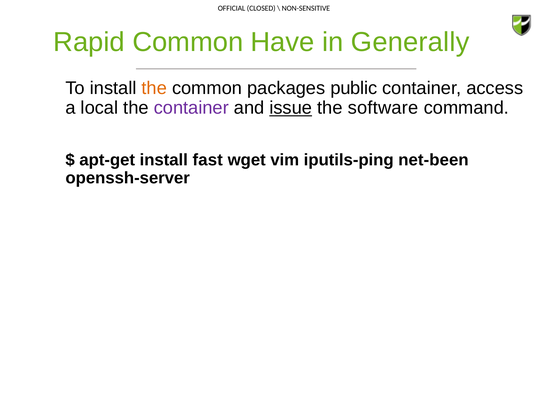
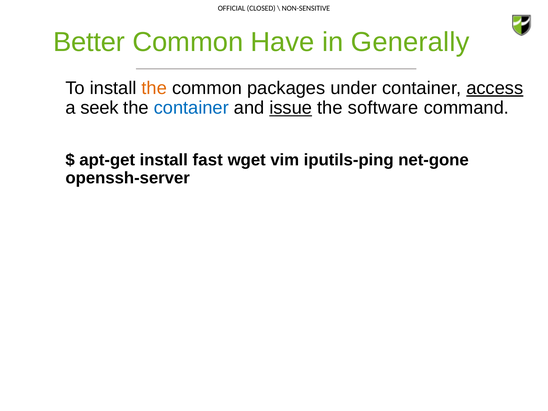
Rapid: Rapid -> Better
public: public -> under
access underline: none -> present
local: local -> seek
container at (191, 108) colour: purple -> blue
net-been: net-been -> net-gone
